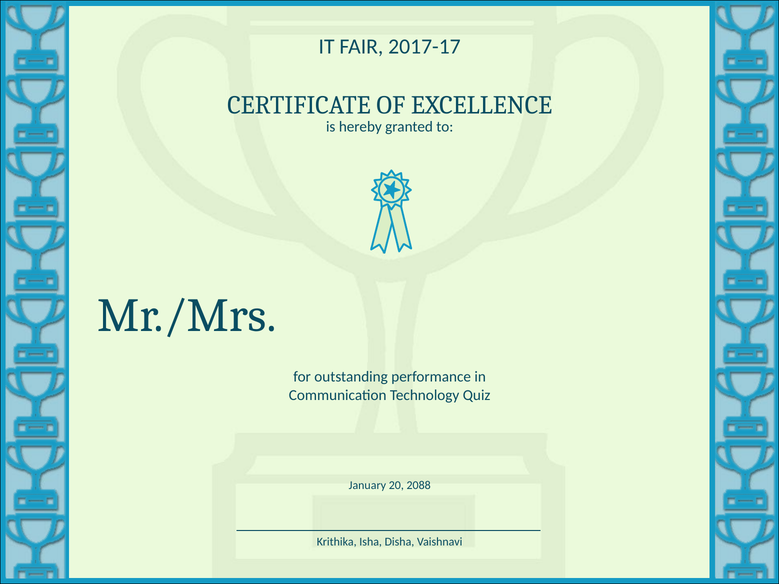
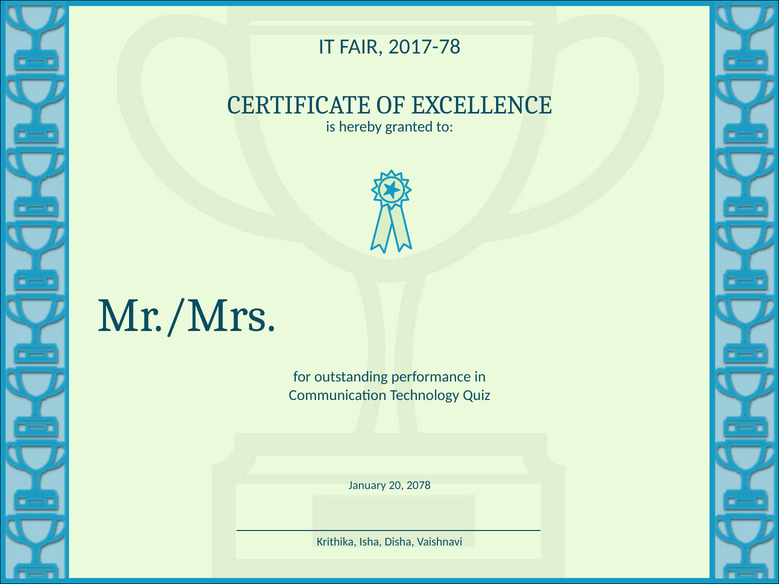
2017-17: 2017-17 -> 2017-78
2088: 2088 -> 2078
